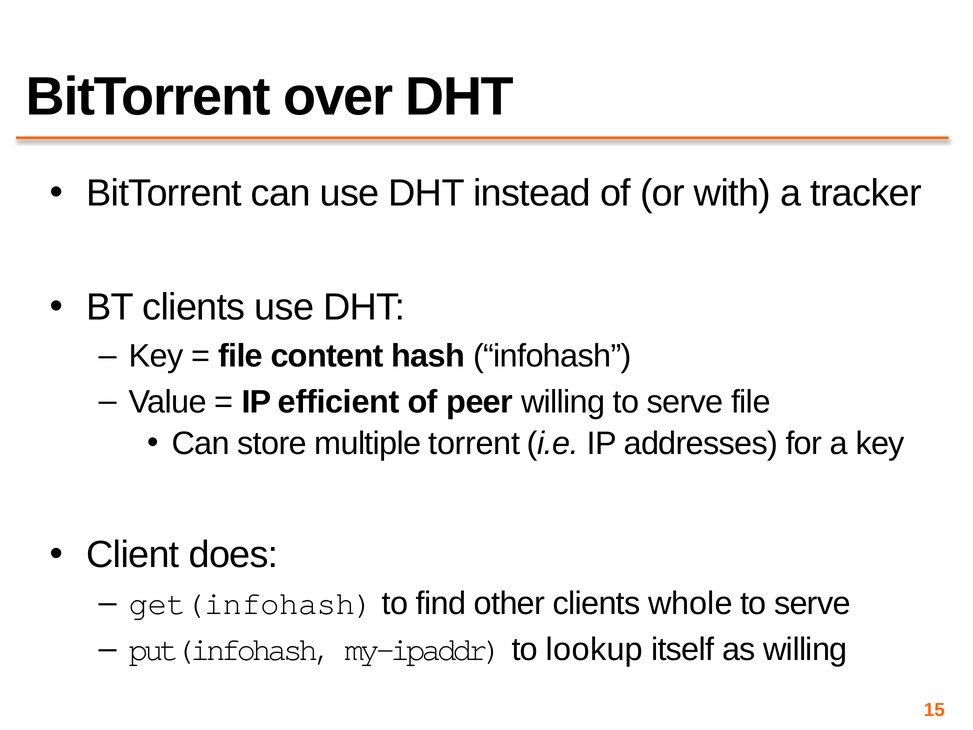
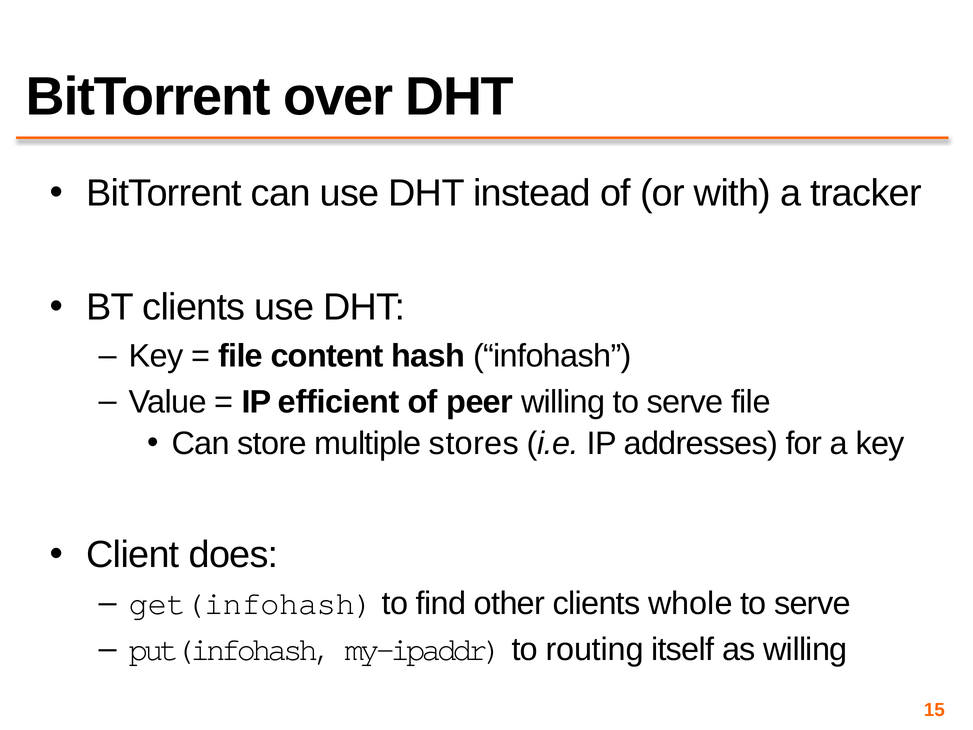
torrent: torrent -> stores
lookup: lookup -> routing
